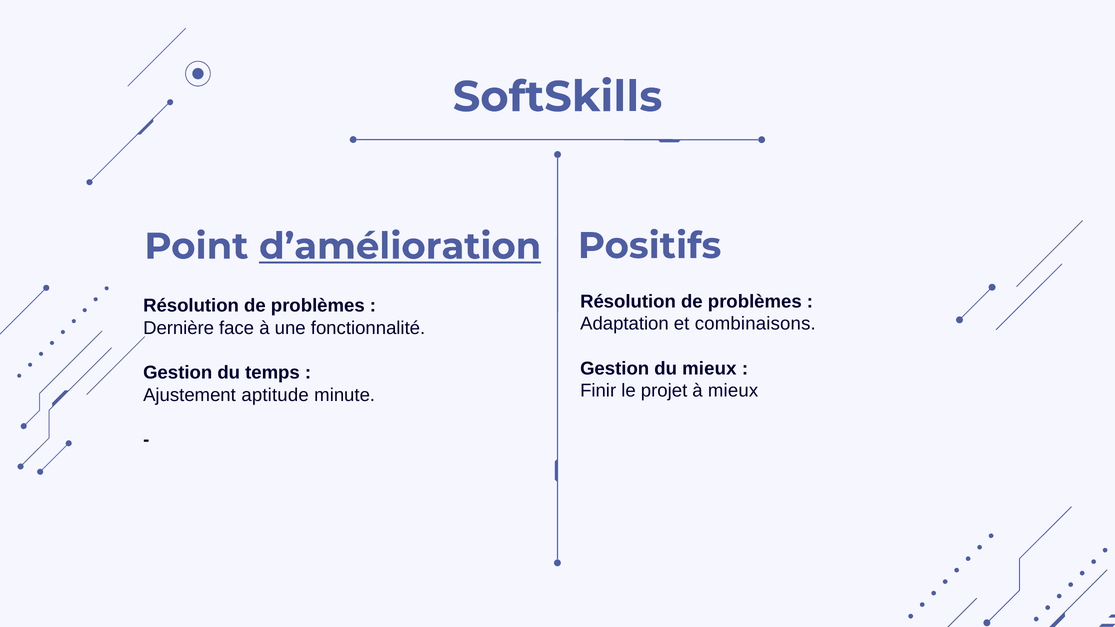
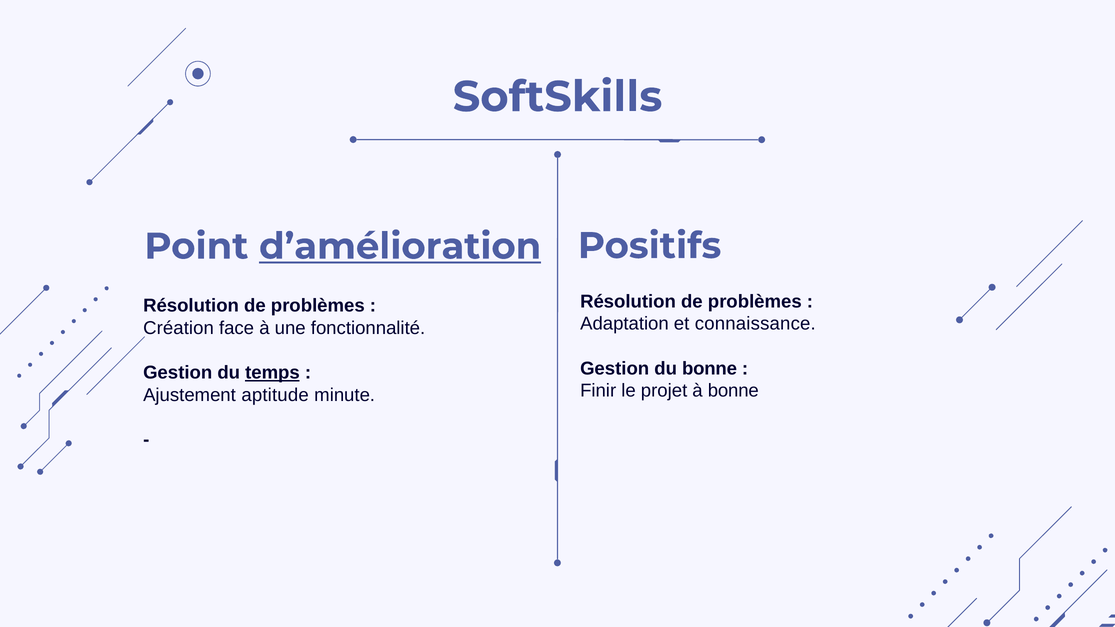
combinaisons: combinaisons -> connaissance
Dernière: Dernière -> Création
du mieux: mieux -> bonne
temps underline: none -> present
à mieux: mieux -> bonne
